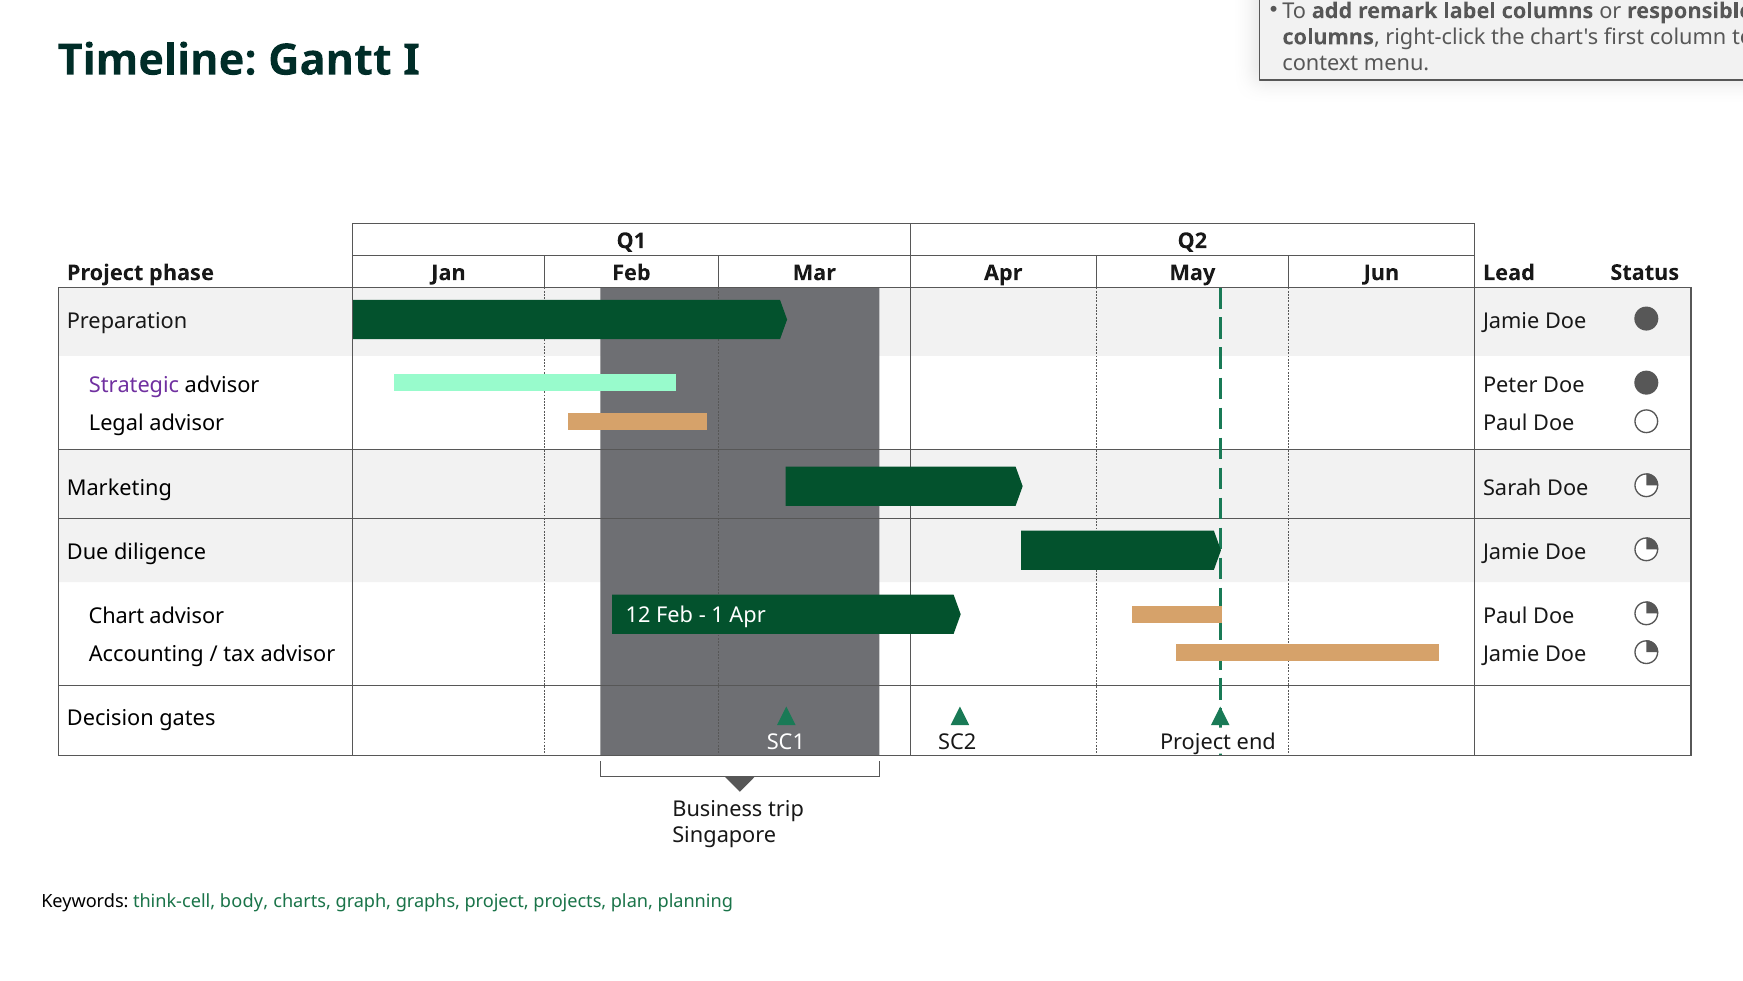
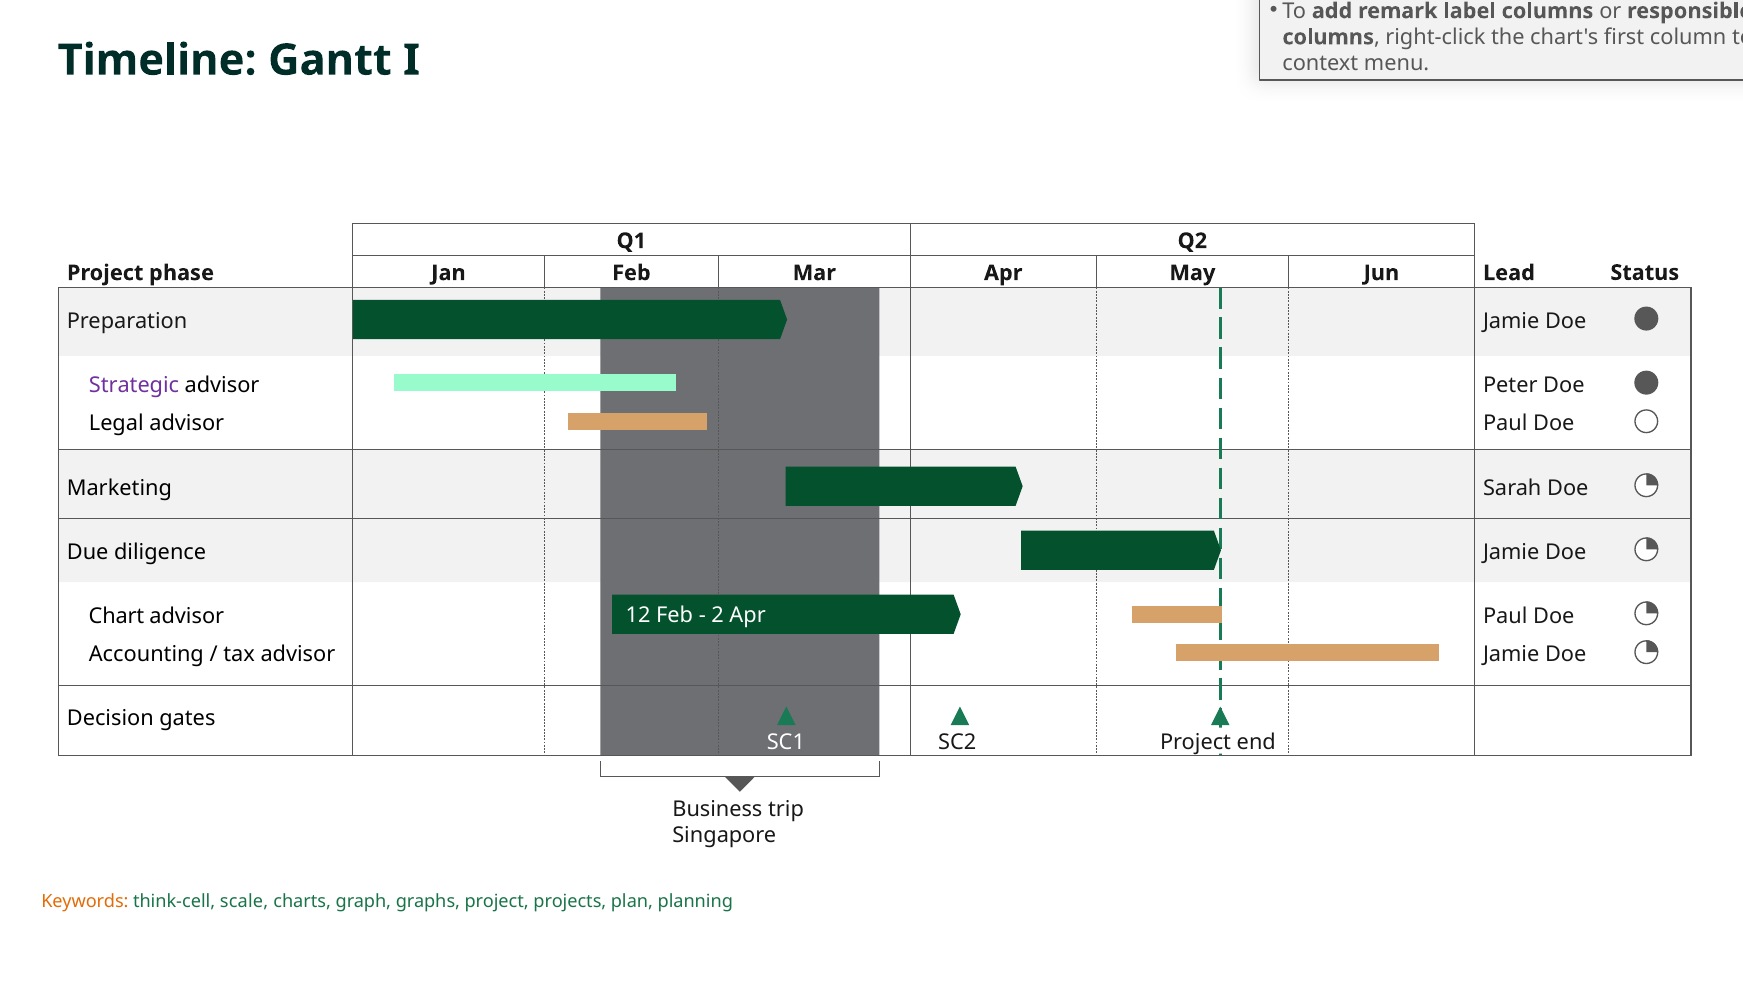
1: 1 -> 2
Keywords colour: black -> orange
think-cell body: body -> scale
